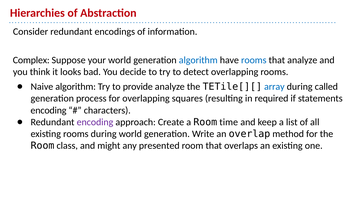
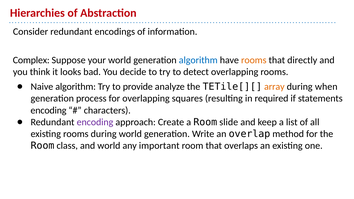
rooms at (254, 60) colour: blue -> orange
that analyze: analyze -> directly
array colour: blue -> orange
called: called -> when
time: time -> slide
and might: might -> world
presented: presented -> important
